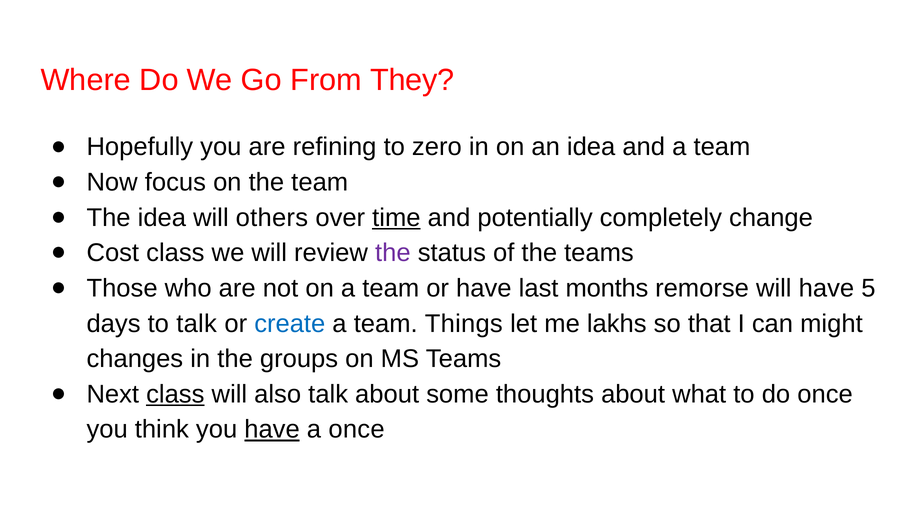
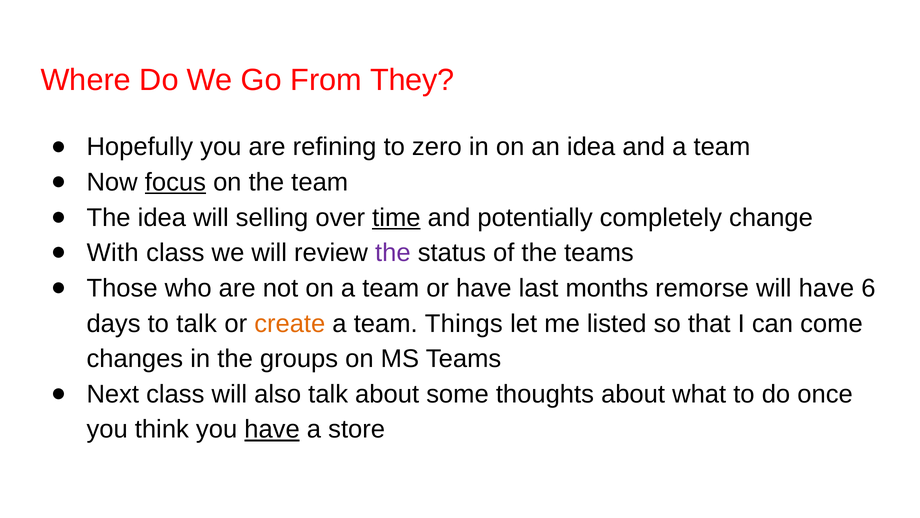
focus underline: none -> present
others: others -> selling
Cost: Cost -> With
5: 5 -> 6
create colour: blue -> orange
lakhs: lakhs -> listed
might: might -> come
class at (175, 394) underline: present -> none
a once: once -> store
